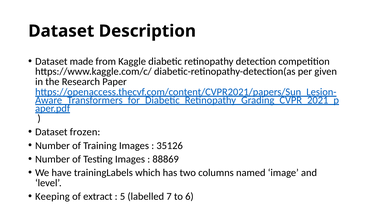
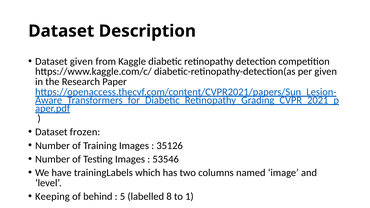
Dataset made: made -> given
88869: 88869 -> 53546
extract: extract -> behind
7: 7 -> 8
6: 6 -> 1
